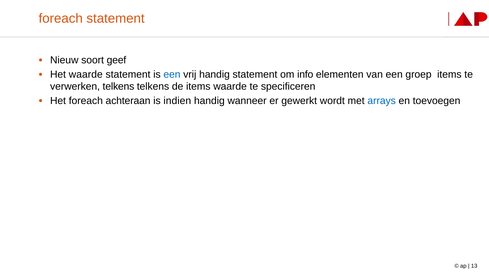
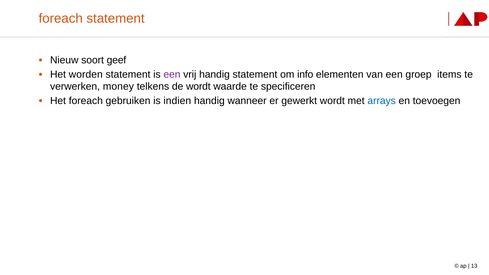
Het waarde: waarde -> worden
een at (172, 74) colour: blue -> purple
verwerken telkens: telkens -> money
de items: items -> wordt
achteraan: achteraan -> gebruiken
